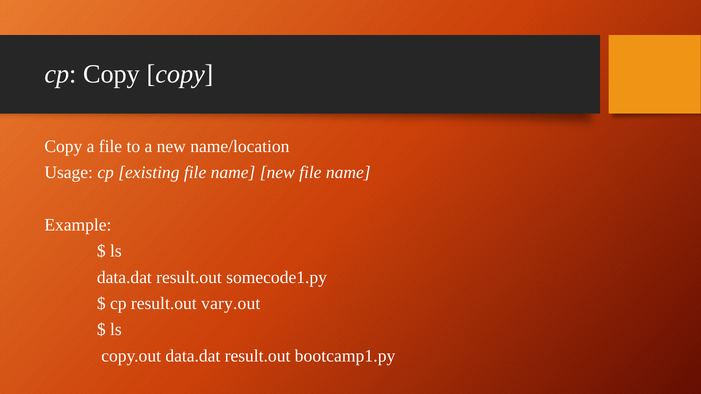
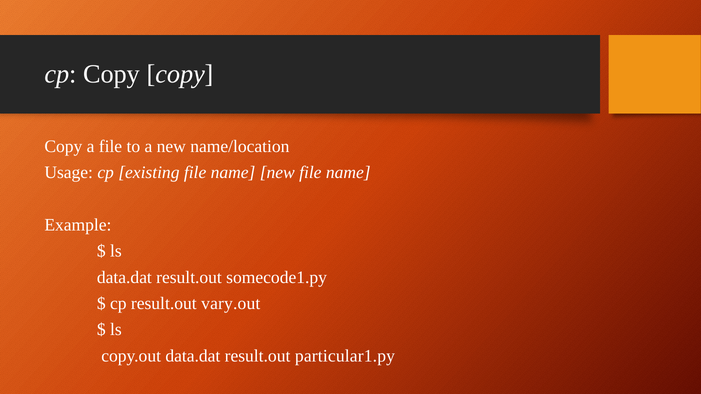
bootcamp1.py: bootcamp1.py -> particular1.py
